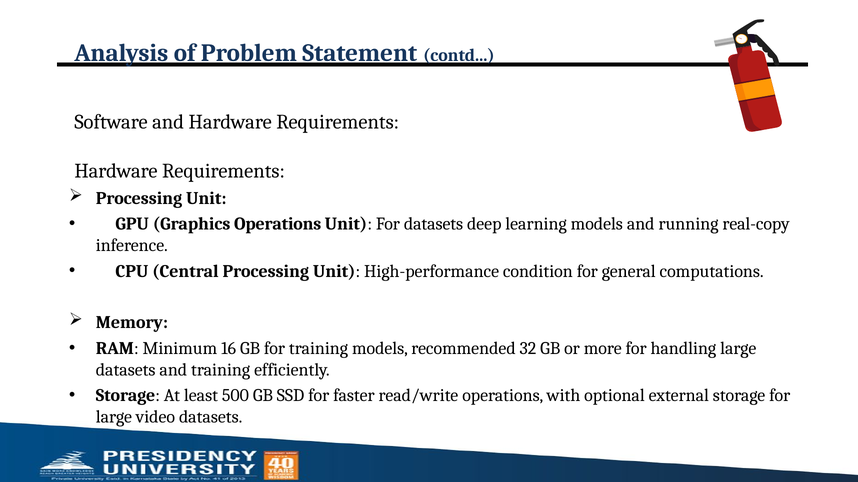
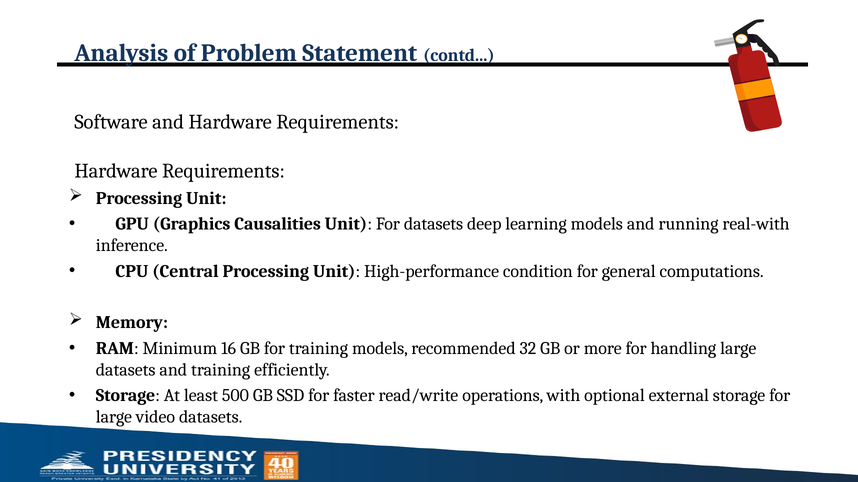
Graphics Operations: Operations -> Causalities
real-copy: real-copy -> real-with
